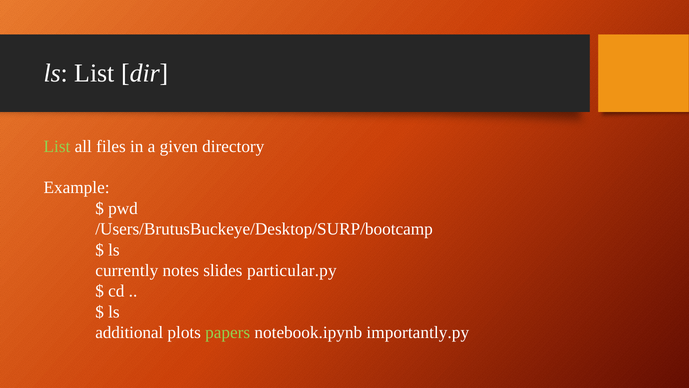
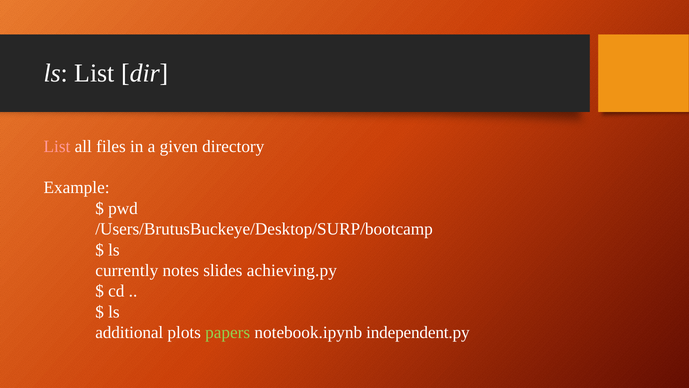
List at (57, 146) colour: light green -> pink
particular.py: particular.py -> achieving.py
importantly.py: importantly.py -> independent.py
